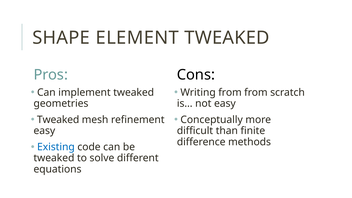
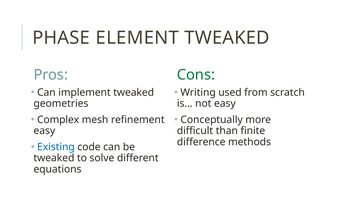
SHAPE: SHAPE -> PHASE
Cons colour: black -> green
Writing from: from -> used
Tweaked at (58, 120): Tweaked -> Complex
